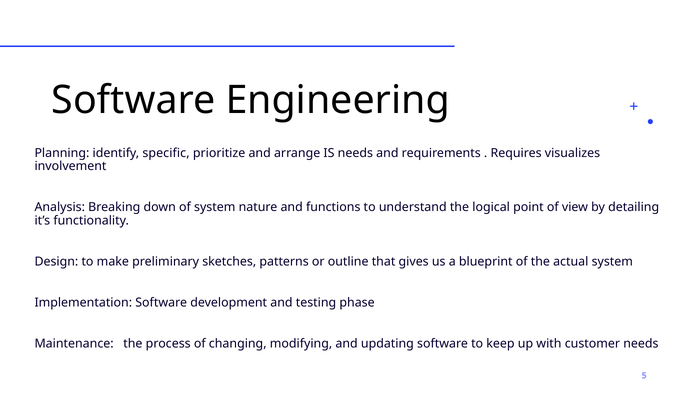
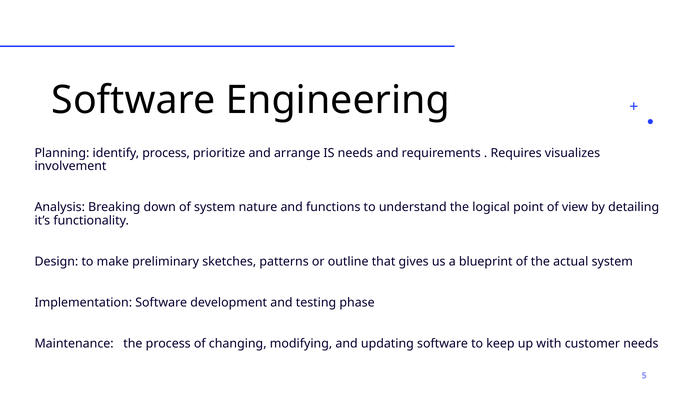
identify specific: specific -> process
